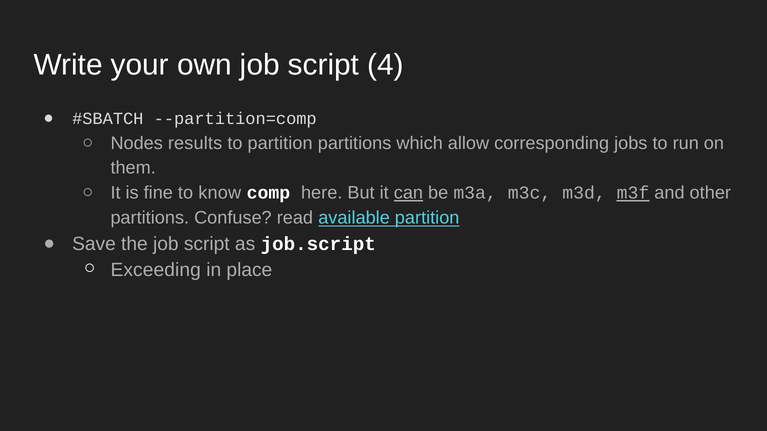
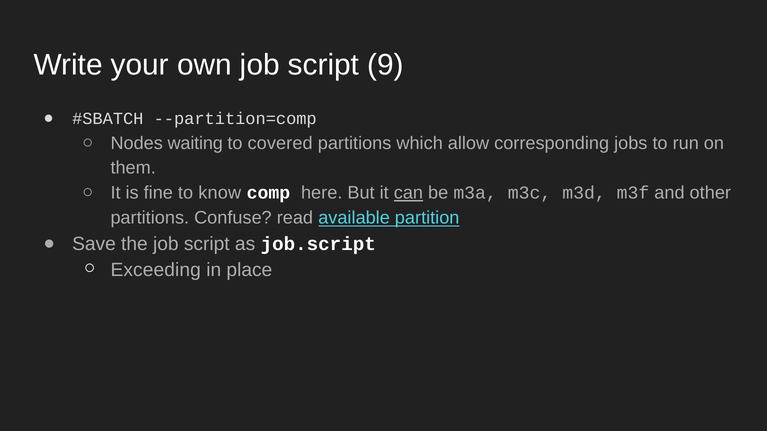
4: 4 -> 9
results: results -> waiting
to partition: partition -> covered
m3f underline: present -> none
